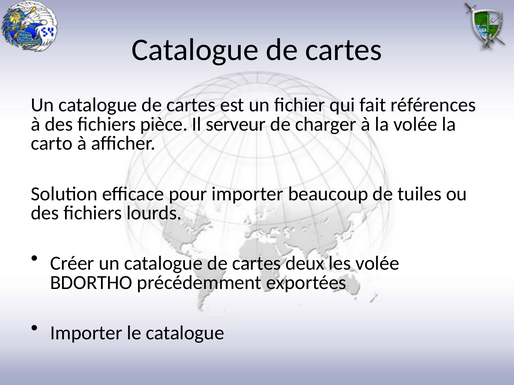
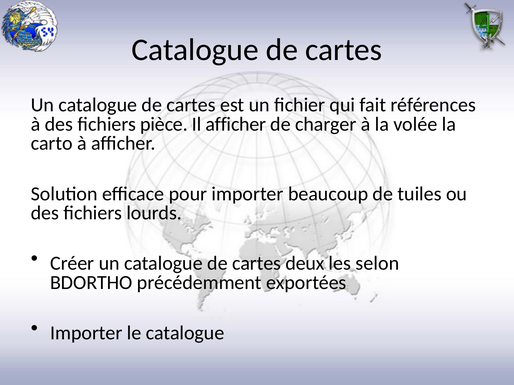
Il serveur: serveur -> afficher
les volée: volée -> selon
